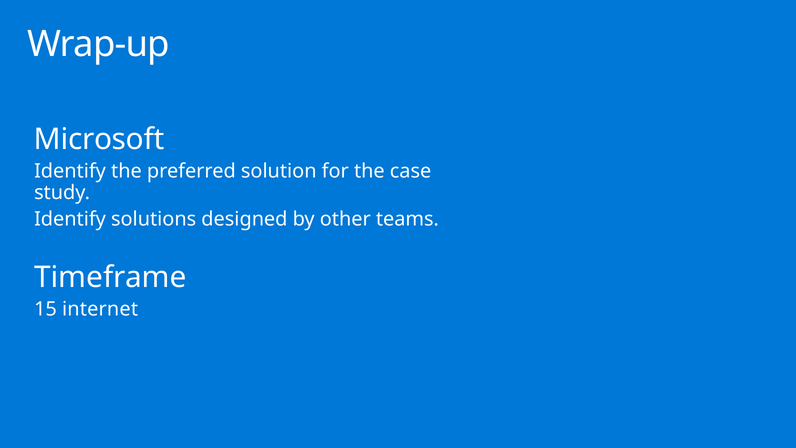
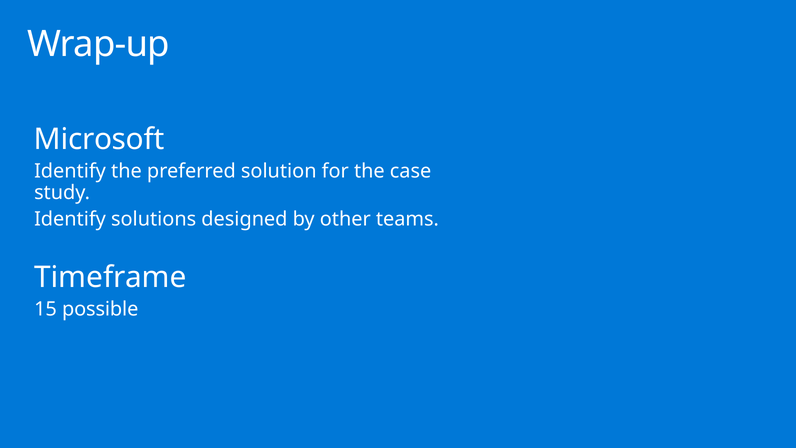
internet: internet -> possible
